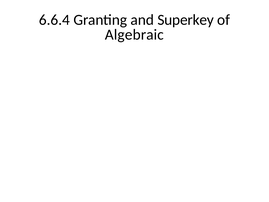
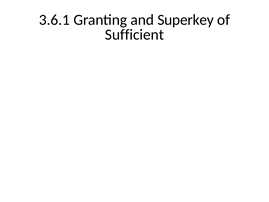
6.6.4: 6.6.4 -> 3.6.1
Algebraic: Algebraic -> Sufficient
